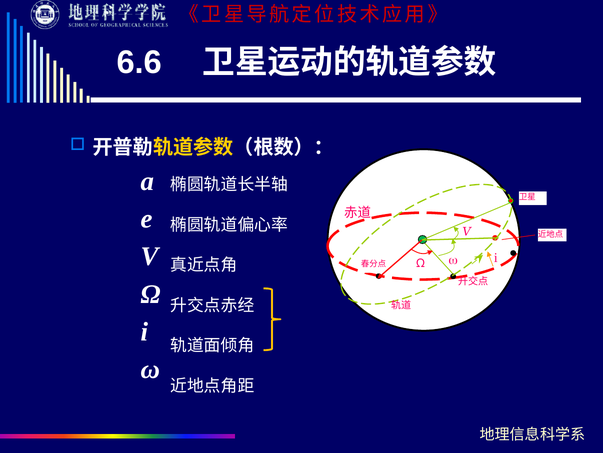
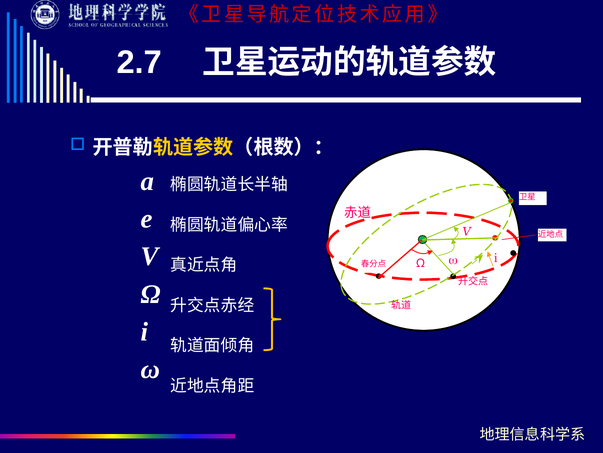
6.6: 6.6 -> 2.7
